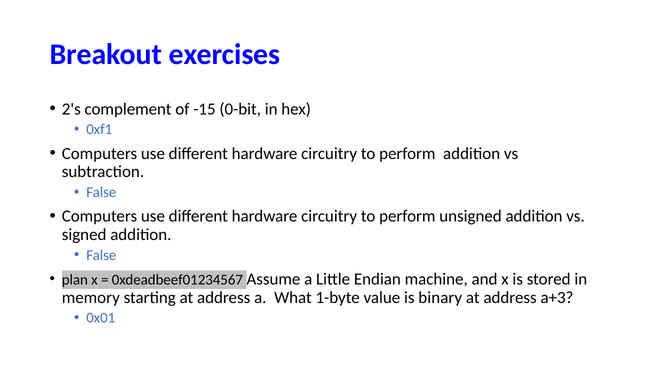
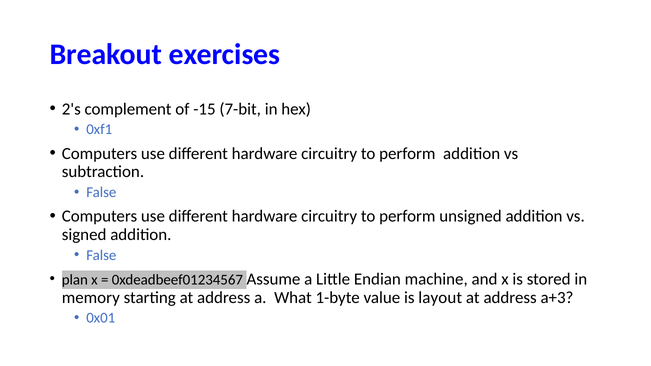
0-bit: 0-bit -> 7-bit
binary: binary -> layout
